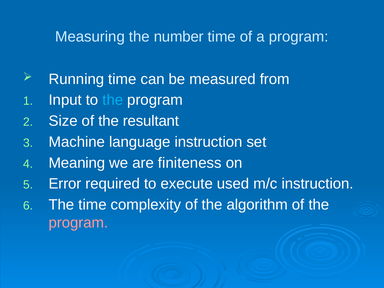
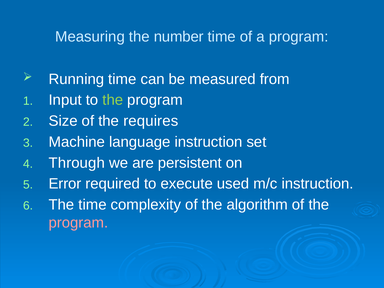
the at (113, 100) colour: light blue -> light green
resultant: resultant -> requires
Meaning: Meaning -> Through
finiteness: finiteness -> persistent
